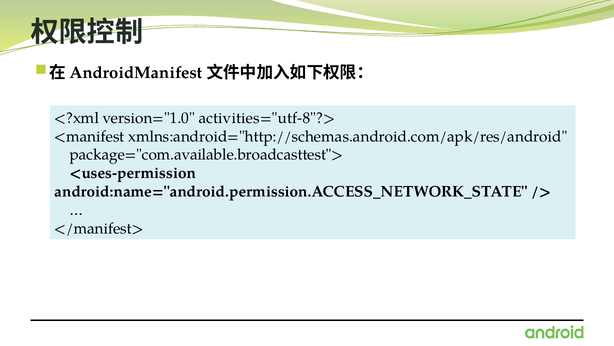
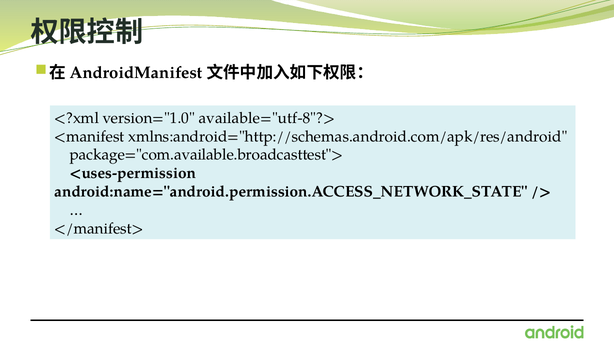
activities="utf-8"?>: activities="utf-8"?> -> available="utf-8"?>
